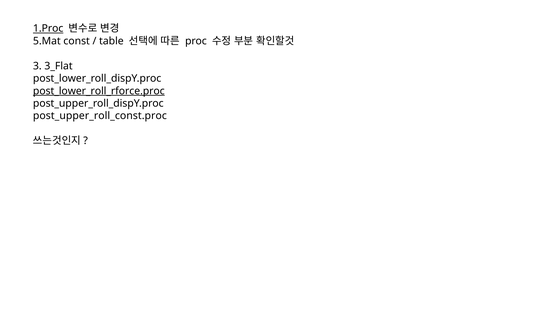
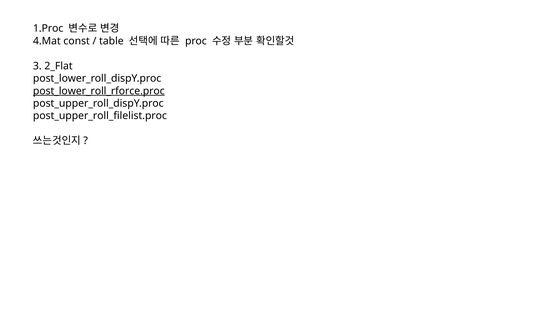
1.Proc underline: present -> none
5.Mat: 5.Mat -> 4.Mat
3_Flat: 3_Flat -> 2_Flat
post_upper_roll_const.proc: post_upper_roll_const.proc -> post_upper_roll_filelist.proc
